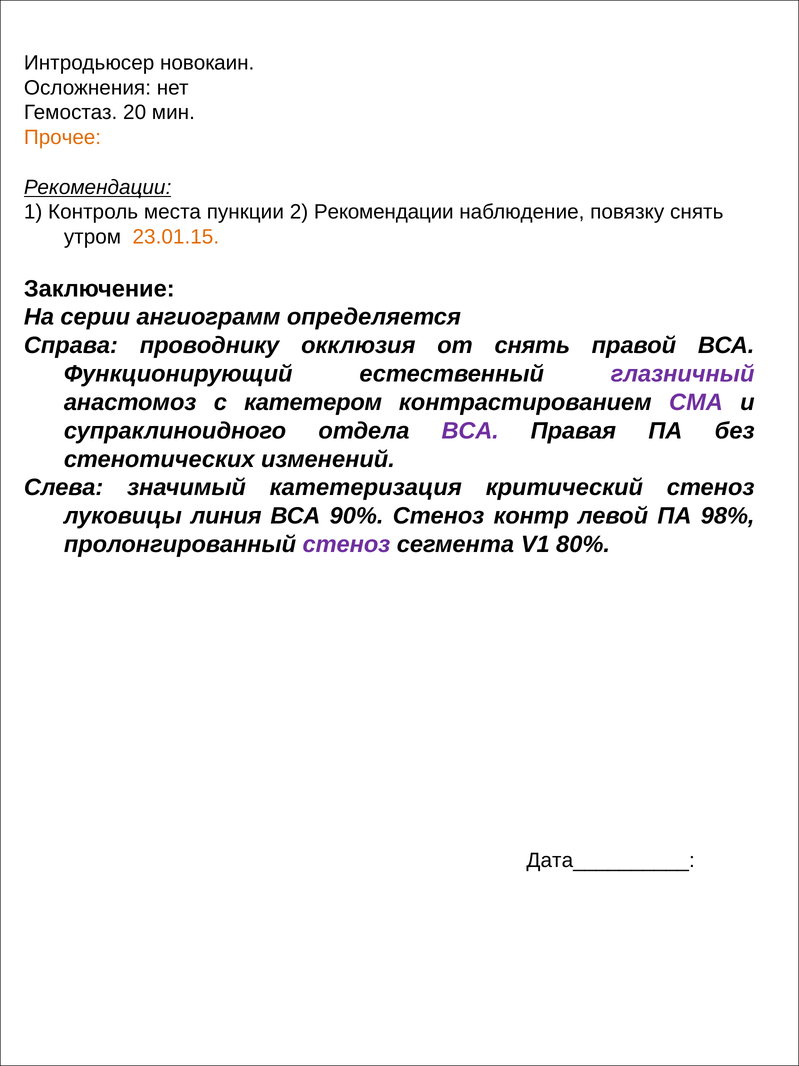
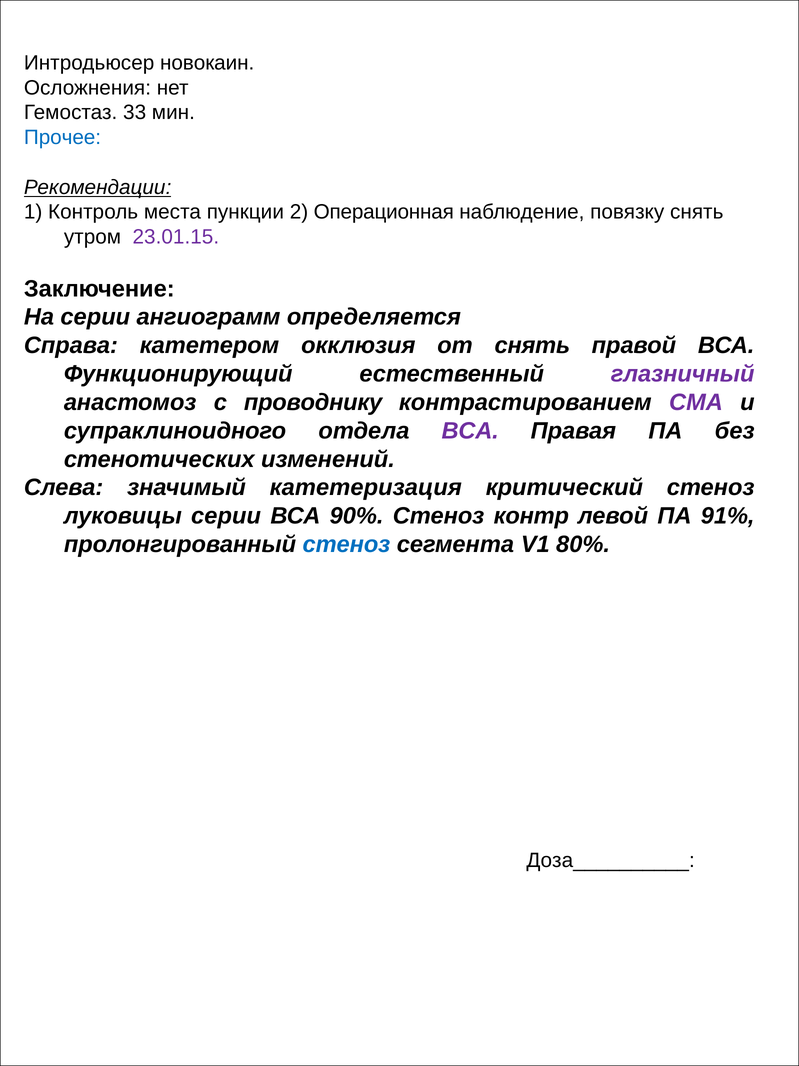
20: 20 -> 33
Прочее colour: orange -> blue
2 Рекомендации: Рекомендации -> Операционная
23.01.15 colour: orange -> purple
проводнику: проводнику -> катетером
катетером: катетером -> проводнику
луковицы линия: линия -> серии
98%: 98% -> 91%
стеноз at (346, 544) colour: purple -> blue
Дата__________: Дата__________ -> Доза__________
